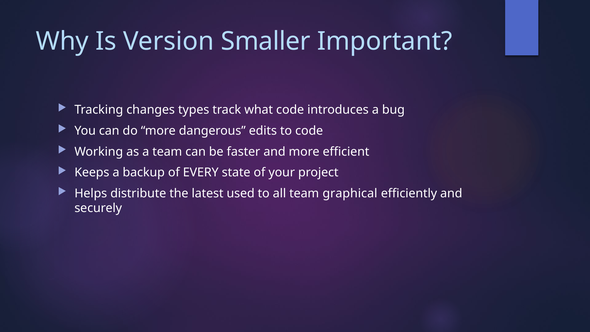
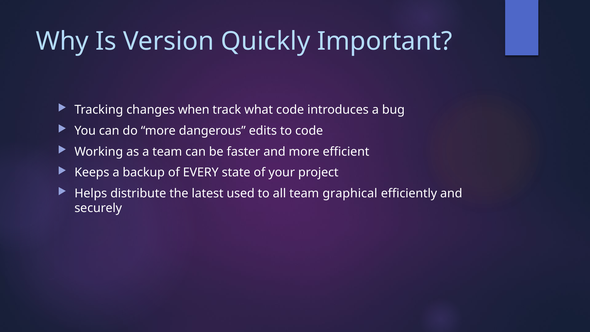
Smaller: Smaller -> Quickly
types: types -> when
